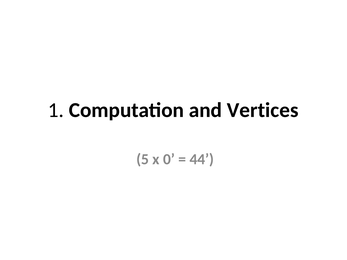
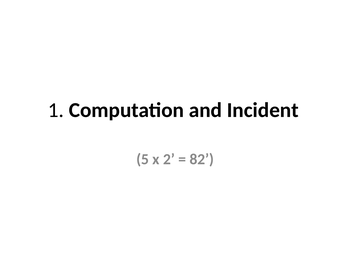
Vertices: Vertices -> Incident
0: 0 -> 2
44: 44 -> 82
